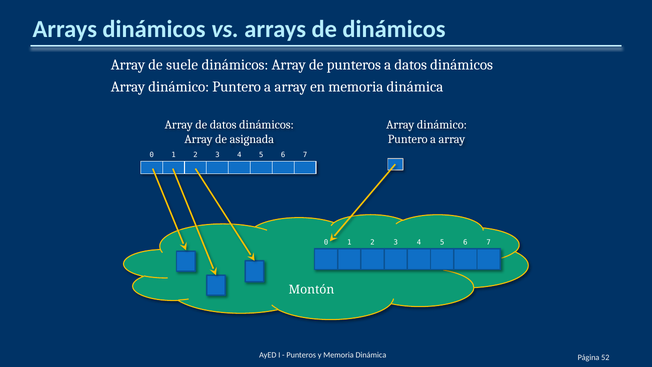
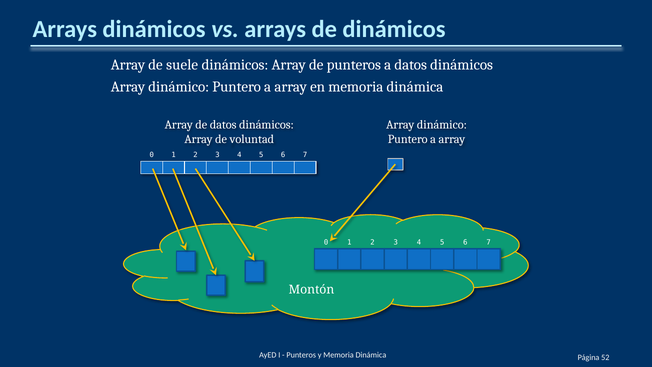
asignada: asignada -> voluntad
